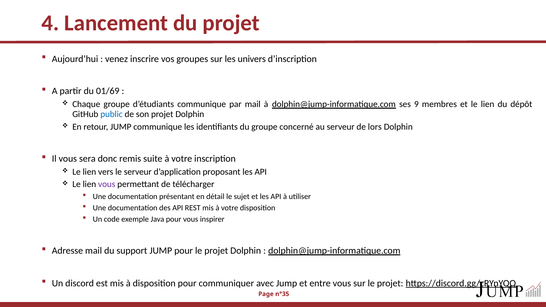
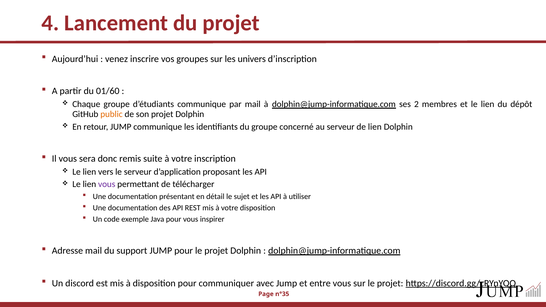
01/69: 01/69 -> 01/60
9: 9 -> 2
public colour: blue -> orange
de lors: lors -> lien
